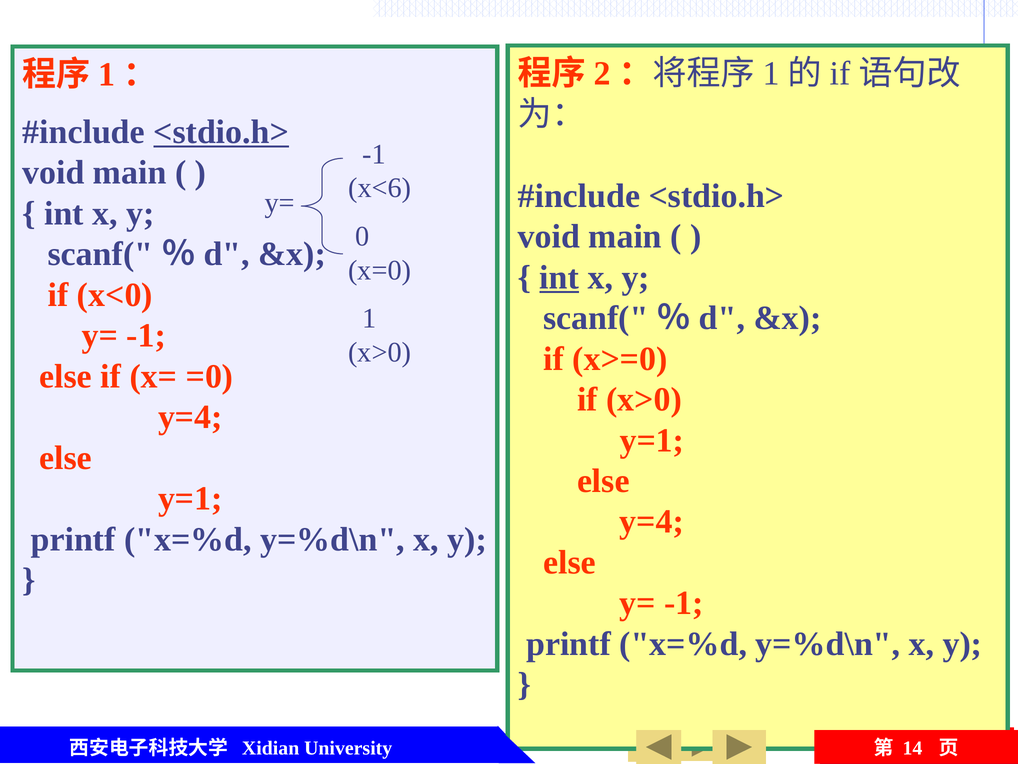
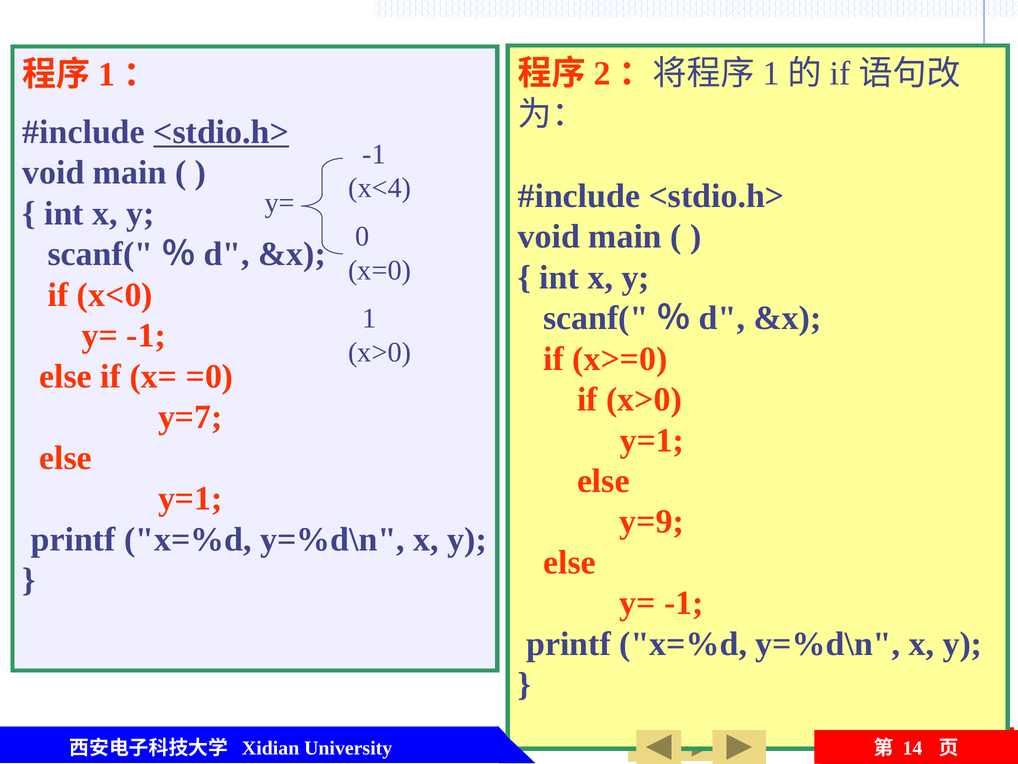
x<6: x<6 -> x<4
int at (559, 277) underline: present -> none
y=4 at (190, 417): y=4 -> y=7
y=4 at (652, 521): y=4 -> y=9
